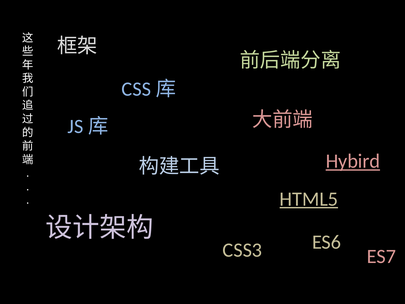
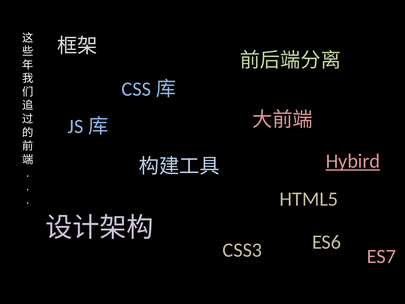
HTML5 underline: present -> none
